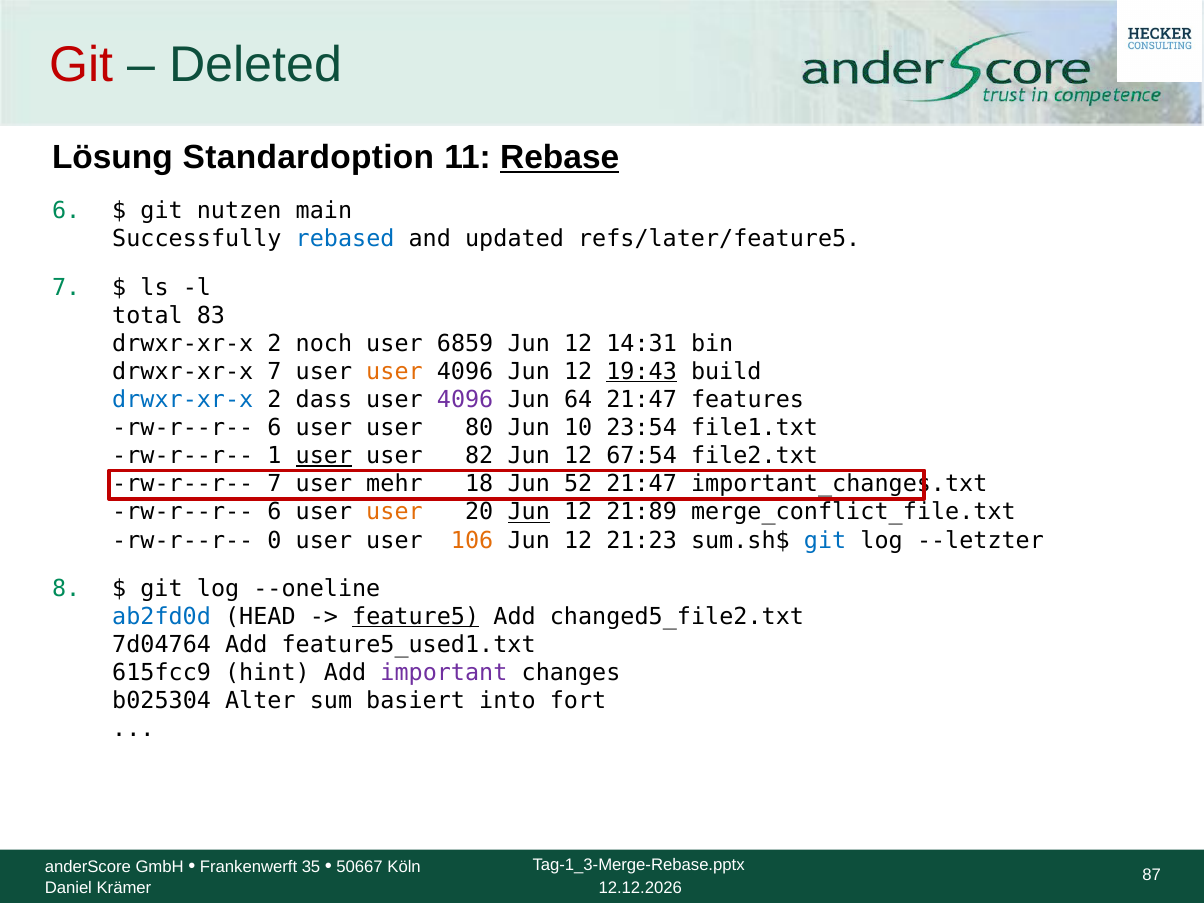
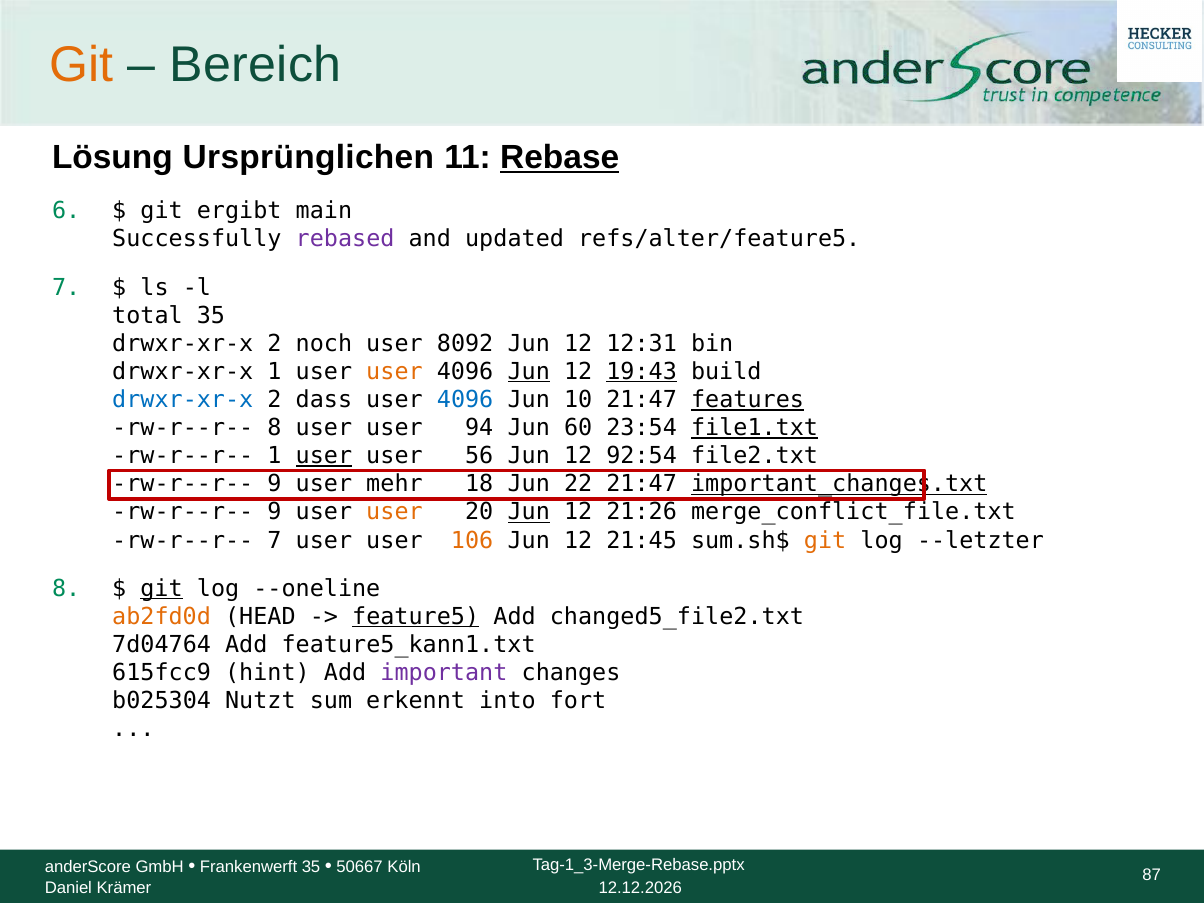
Git at (82, 65) colour: red -> orange
Deleted: Deleted -> Bereich
Standardoption: Standardoption -> Ursprünglichen
nutzen: nutzen -> ergibt
rebased colour: blue -> purple
refs/later/feature5: refs/later/feature5 -> refs/alter/feature5
total 83: 83 -> 35
6859: 6859 -> 8092
14:31: 14:31 -> 12:31
drwxr-xr-x 7: 7 -> 1
Jun at (529, 372) underline: none -> present
4096 at (465, 400) colour: purple -> blue
64: 64 -> 10
features underline: none -> present
6 at (274, 428): 6 -> 8
80: 80 -> 94
10: 10 -> 60
file1.txt underline: none -> present
82: 82 -> 56
67:54: 67:54 -> 92:54
7 at (274, 484): 7 -> 9
52: 52 -> 22
important_changes.txt underline: none -> present
6 at (274, 512): 6 -> 9
21:89: 21:89 -> 21:26
rw-r--r-- 0: 0 -> 7
21:23: 21:23 -> 21:45
git at (825, 540) colour: blue -> orange
git at (162, 589) underline: none -> present
ab2fd0d colour: blue -> orange
feature5_used1.txt: feature5_used1.txt -> feature5_kann1.txt
Alter: Alter -> Nutzt
basiert: basiert -> erkennt
